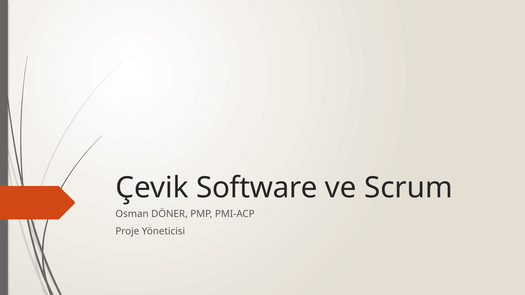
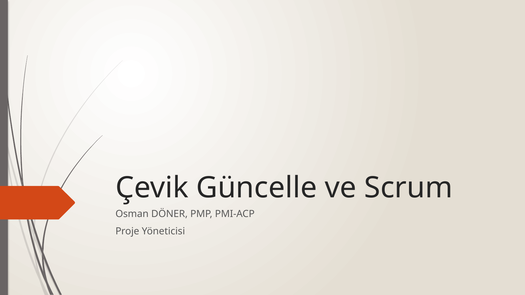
Software: Software -> Güncelle
